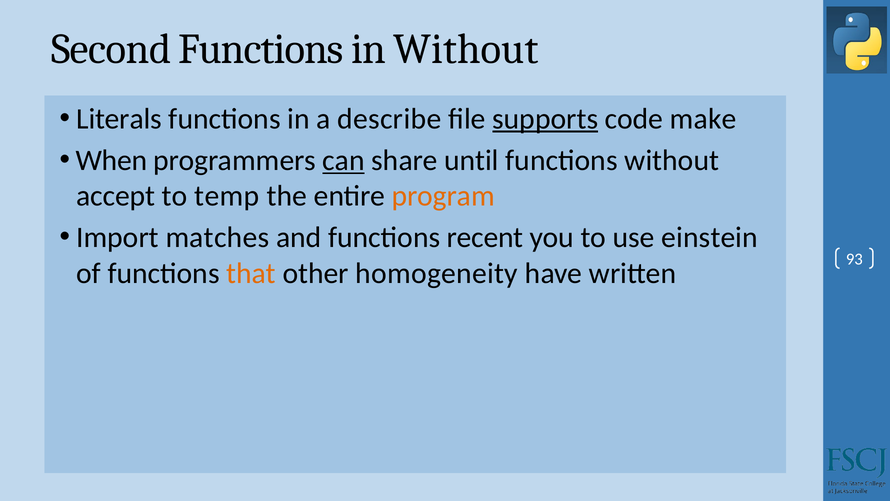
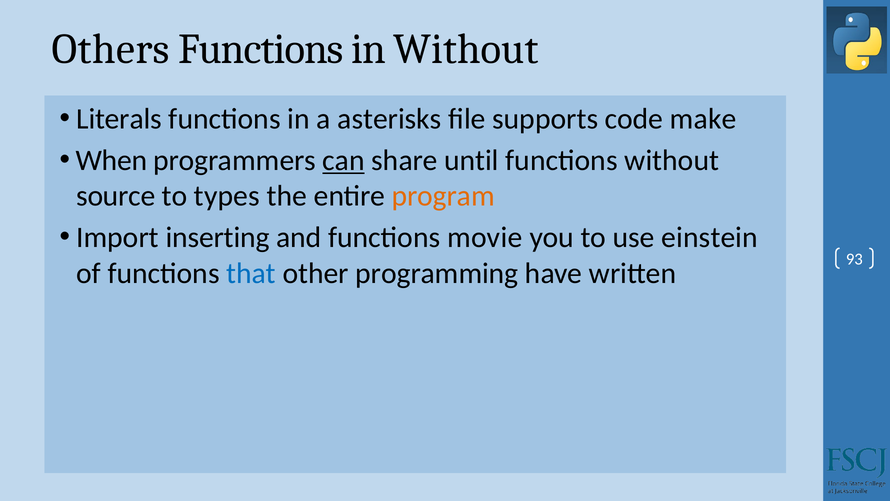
Second: Second -> Others
describe: describe -> asterisks
supports underline: present -> none
accept: accept -> source
temp: temp -> types
matches: matches -> inserting
recent: recent -> movie
that colour: orange -> blue
homogeneity: homogeneity -> programming
